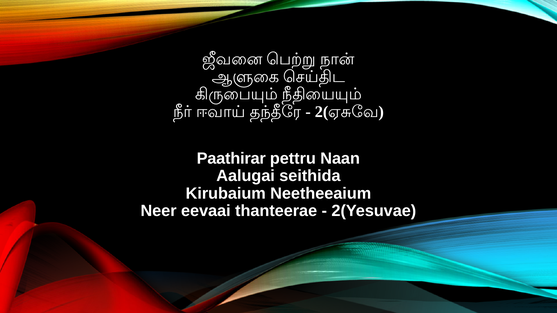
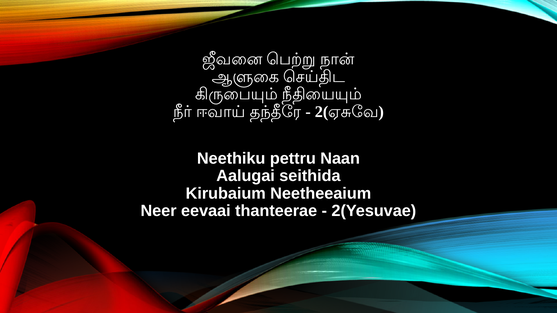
Paathirar: Paathirar -> Neethiku
